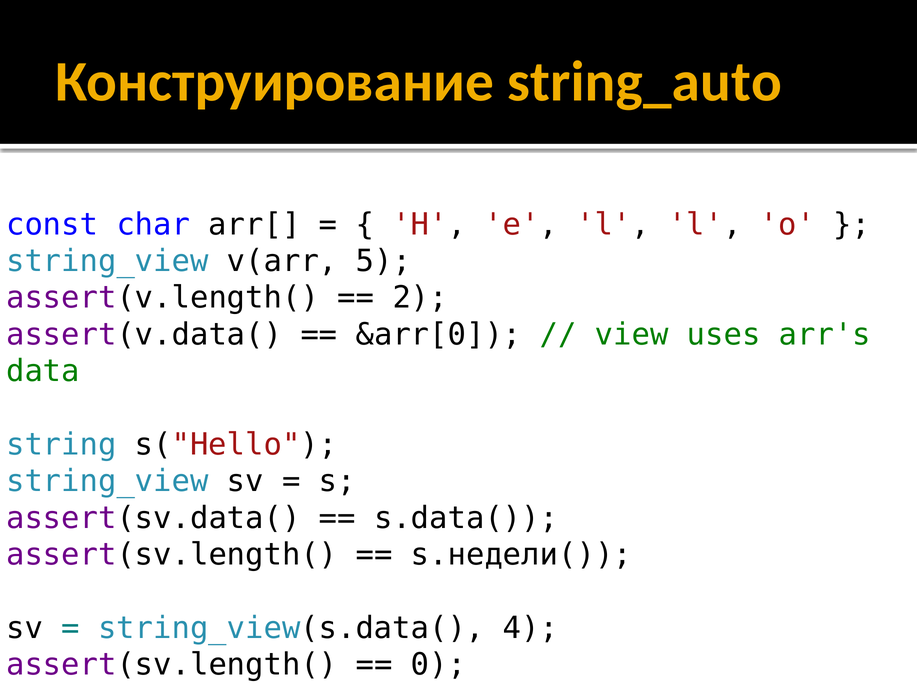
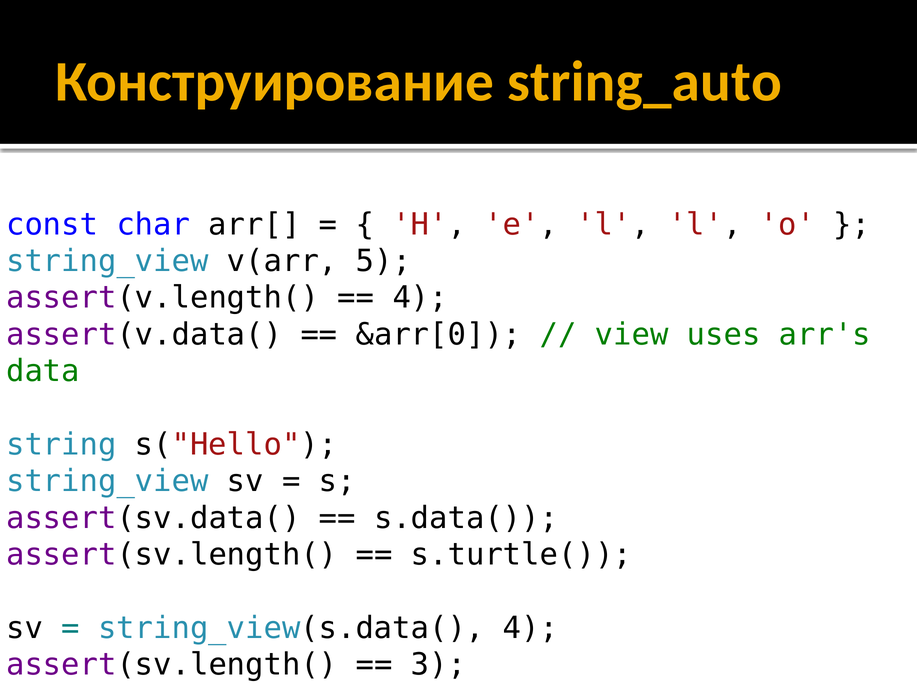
2 at (420, 298): 2 -> 4
s.недели(: s.недели( -> s.turtle(
0: 0 -> 3
